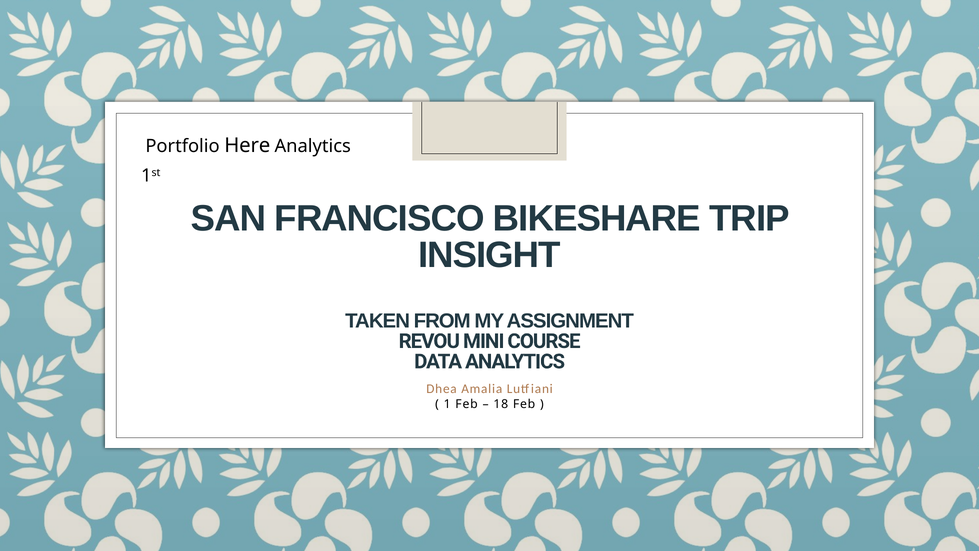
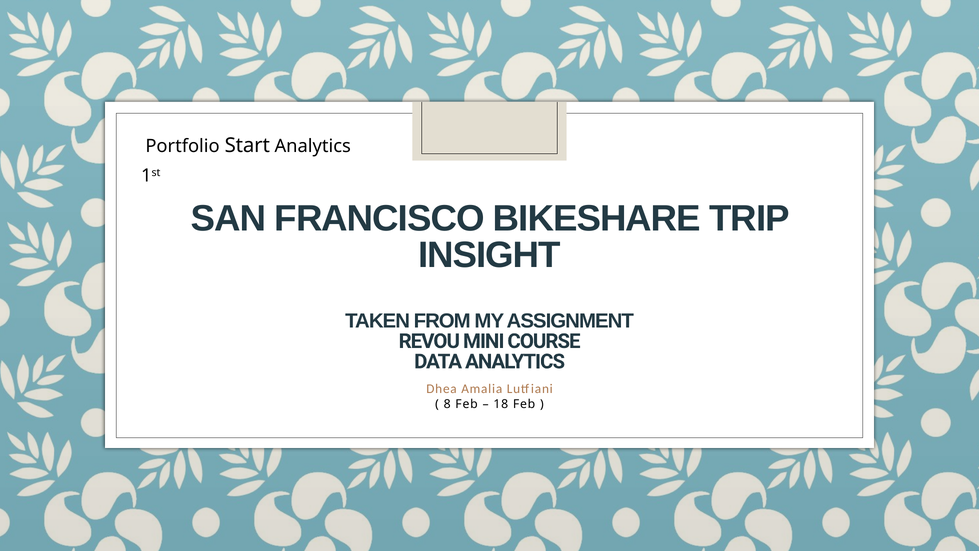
Here: Here -> Start
1: 1 -> 8
